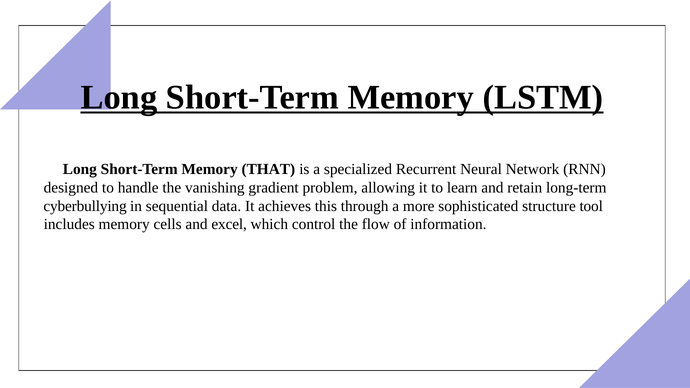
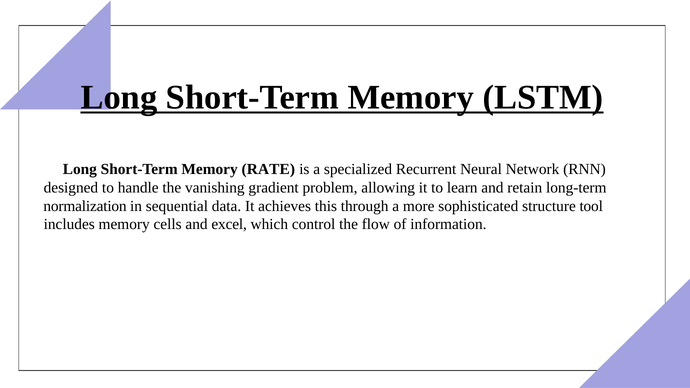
THAT: THAT -> RATE
cyberbullying: cyberbullying -> normalization
